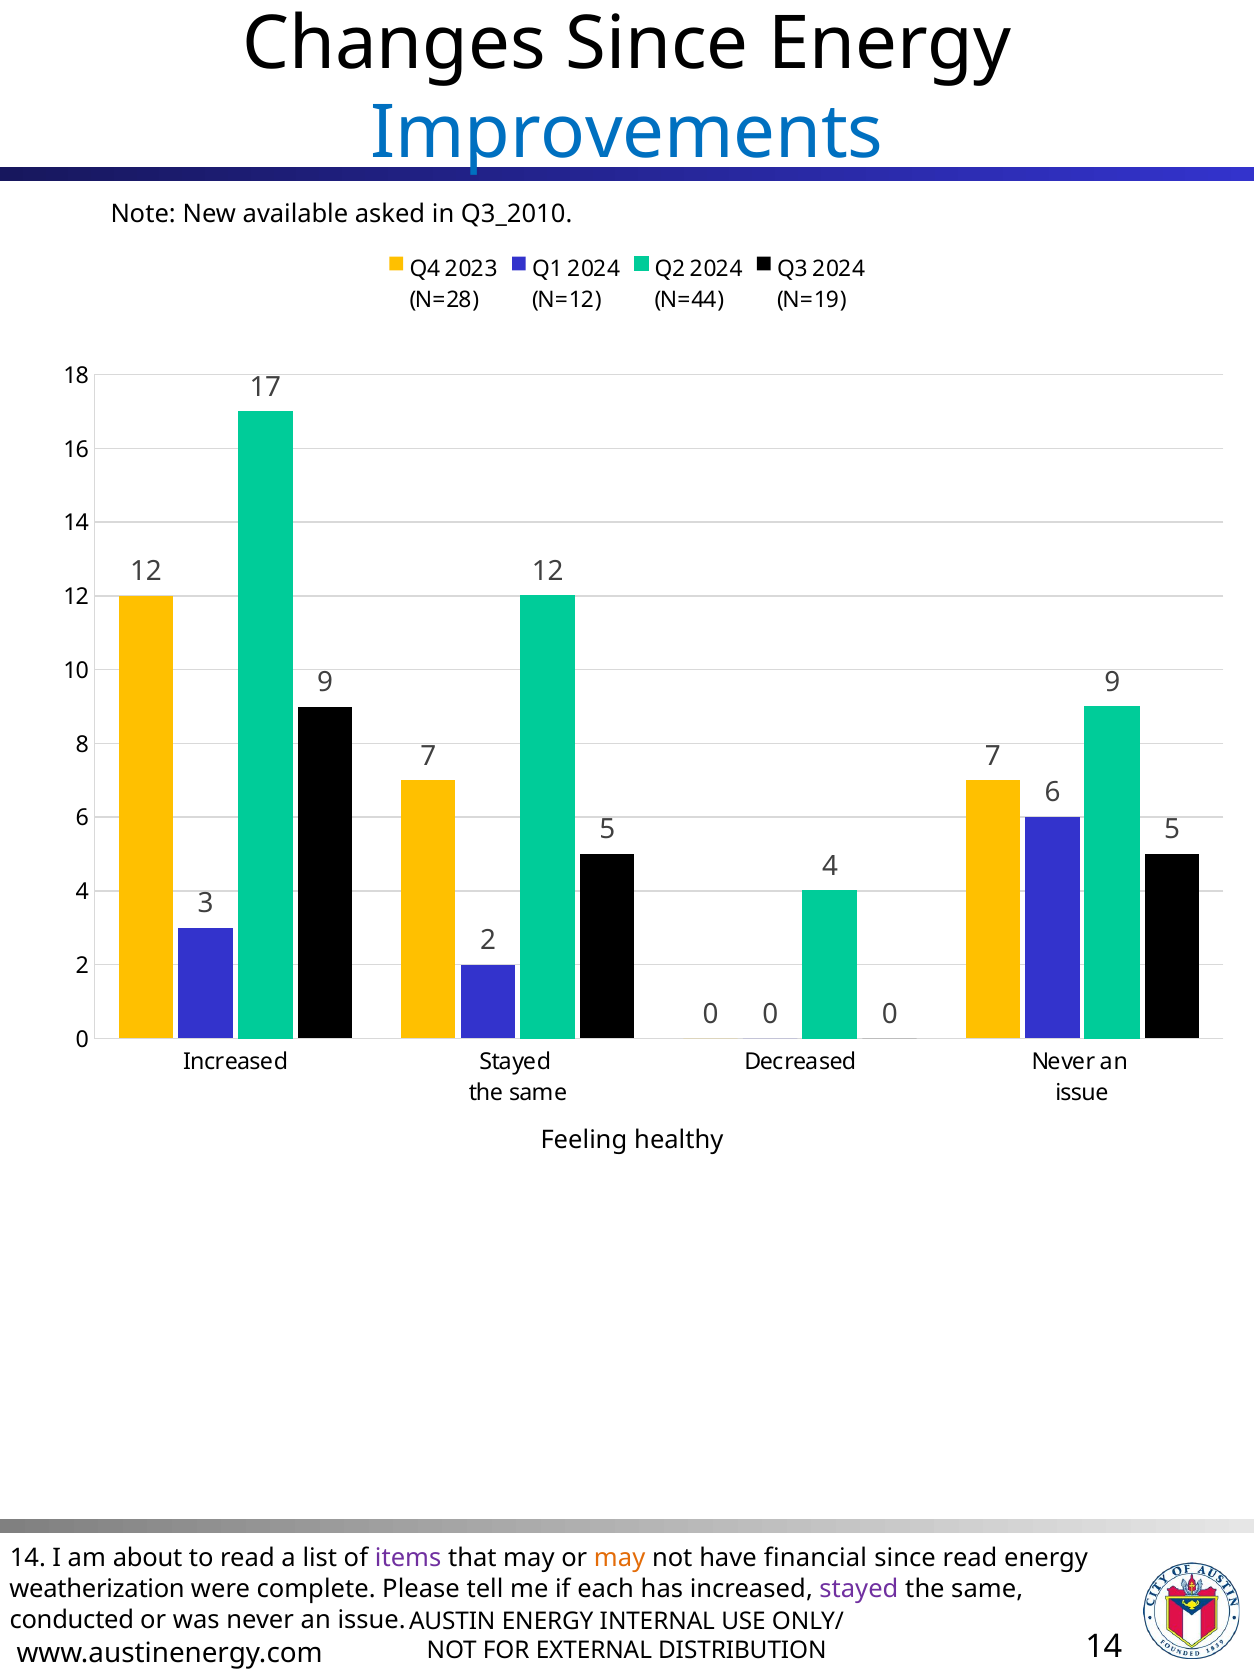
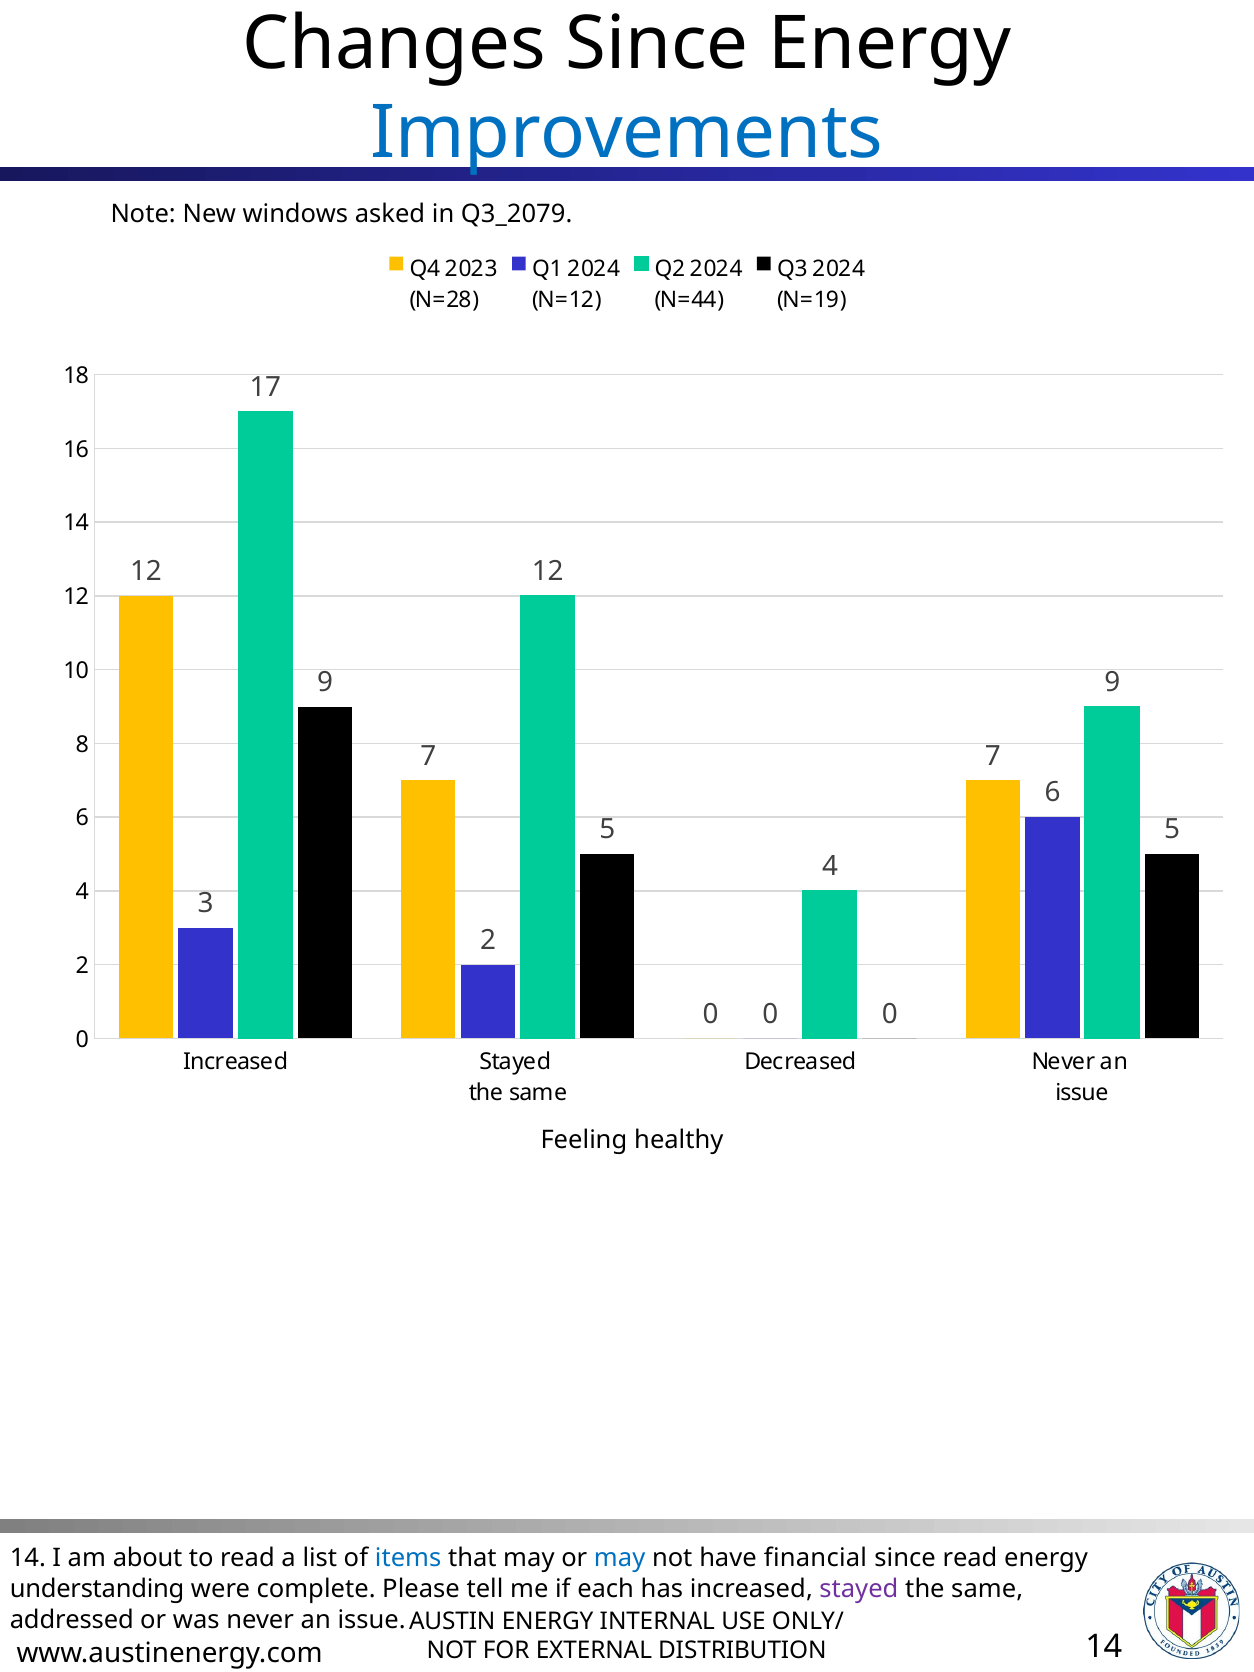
available: available -> windows
Q3_2010: Q3_2010 -> Q3_2079
items colour: purple -> blue
may at (620, 1558) colour: orange -> blue
weatherization: weatherization -> understanding
conducted: conducted -> addressed
